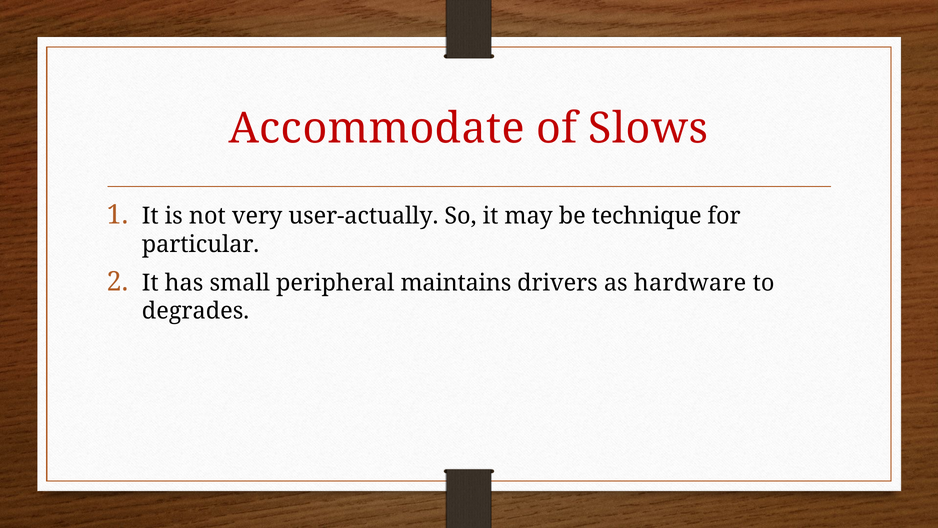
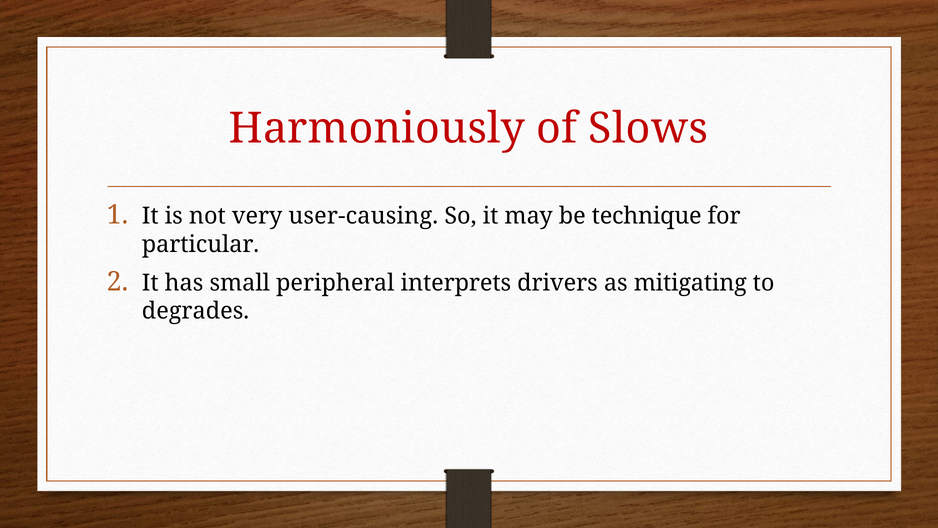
Accommodate: Accommodate -> Harmoniously
user-actually: user-actually -> user-causing
maintains: maintains -> interprets
hardware: hardware -> mitigating
